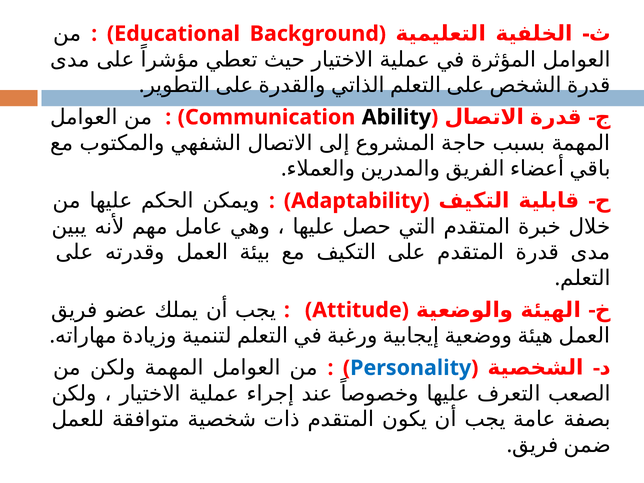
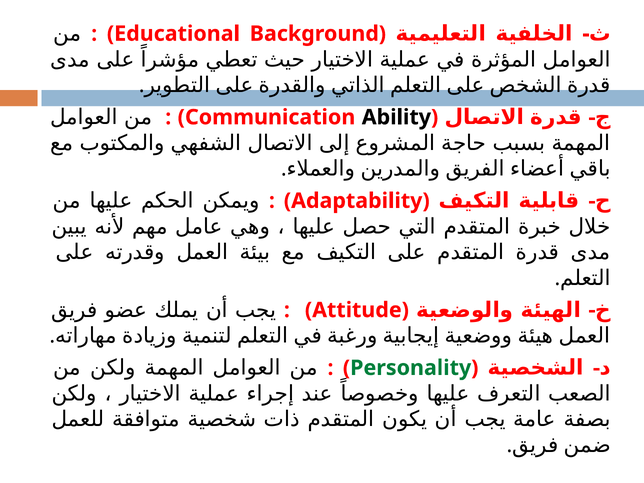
Personality colour: blue -> green
